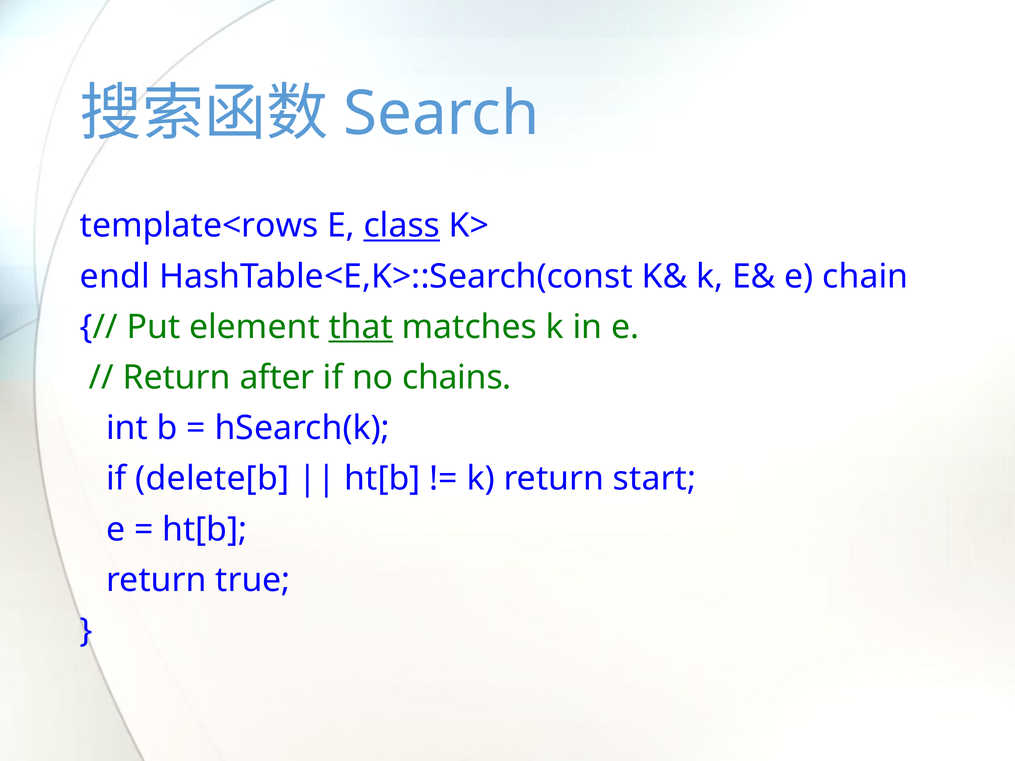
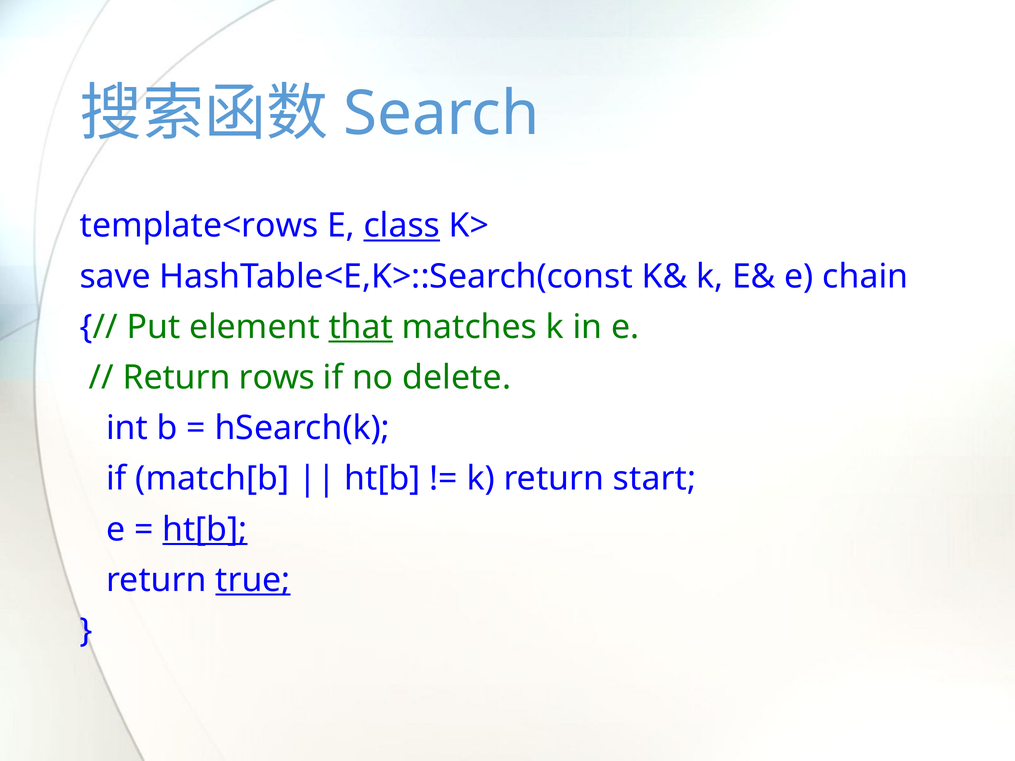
endl: endl -> save
after: after -> rows
chains: chains -> delete
delete[b: delete[b -> match[b
ht[b at (205, 530) underline: none -> present
true underline: none -> present
